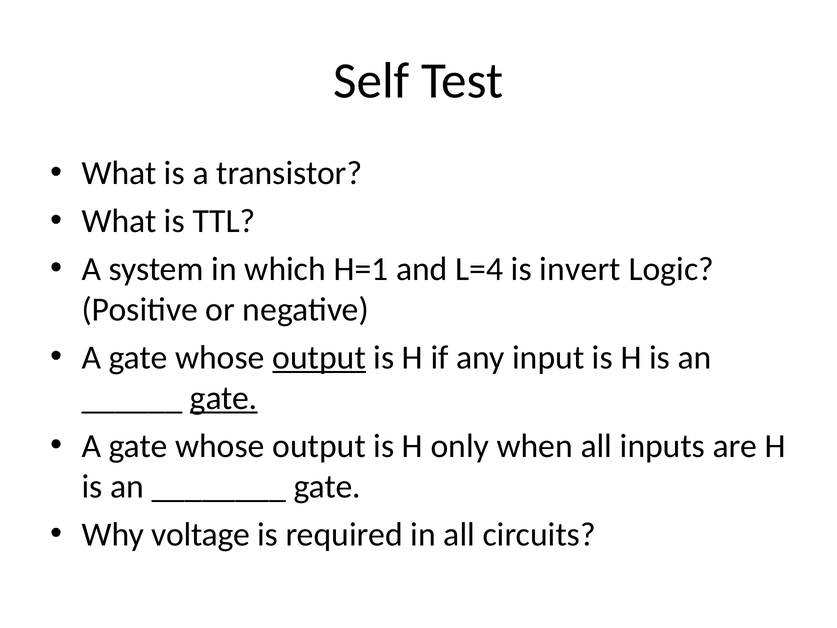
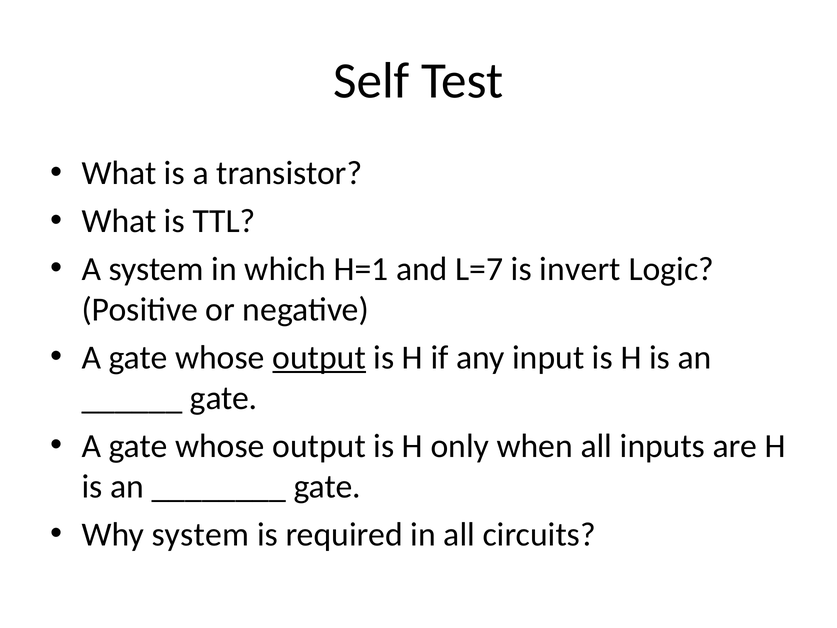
L=4: L=4 -> L=7
gate at (224, 398) underline: present -> none
Why voltage: voltage -> system
